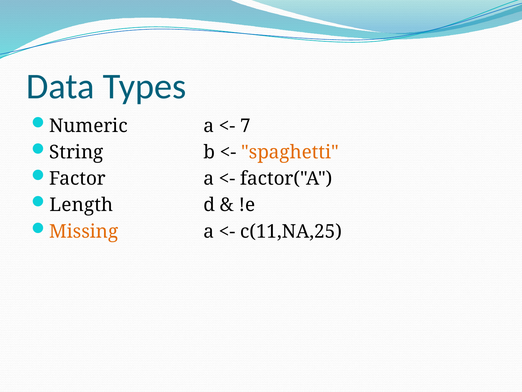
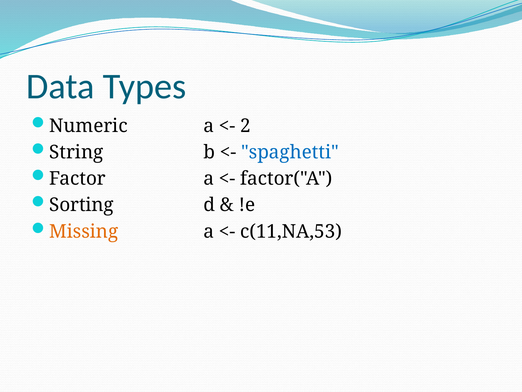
7: 7 -> 2
spaghetti colour: orange -> blue
Length: Length -> Sorting
c(11,NA,25: c(11,NA,25 -> c(11,NA,53
